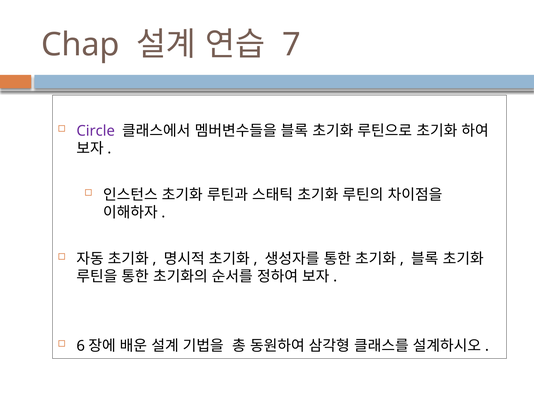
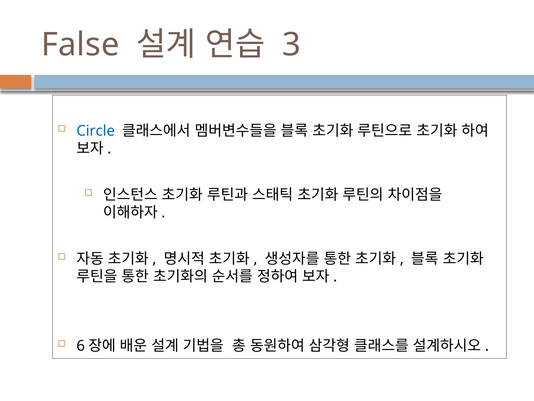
Chap: Chap -> False
7: 7 -> 3
Circle colour: purple -> blue
